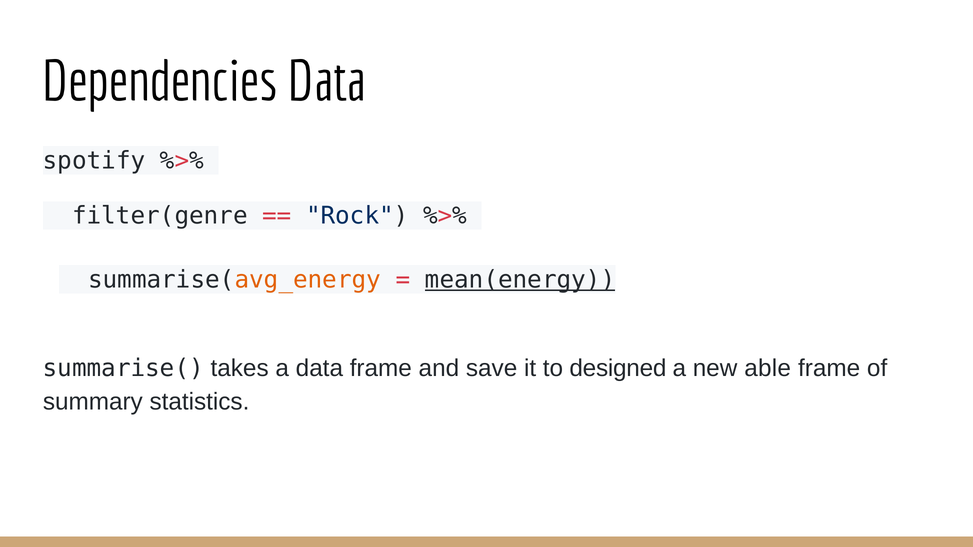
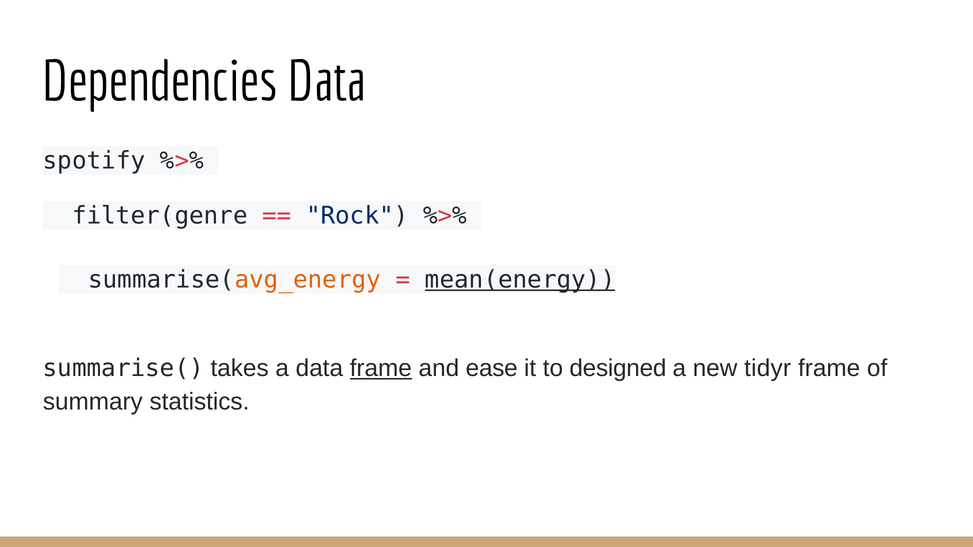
frame at (381, 369) underline: none -> present
save: save -> ease
able: able -> tidyr
